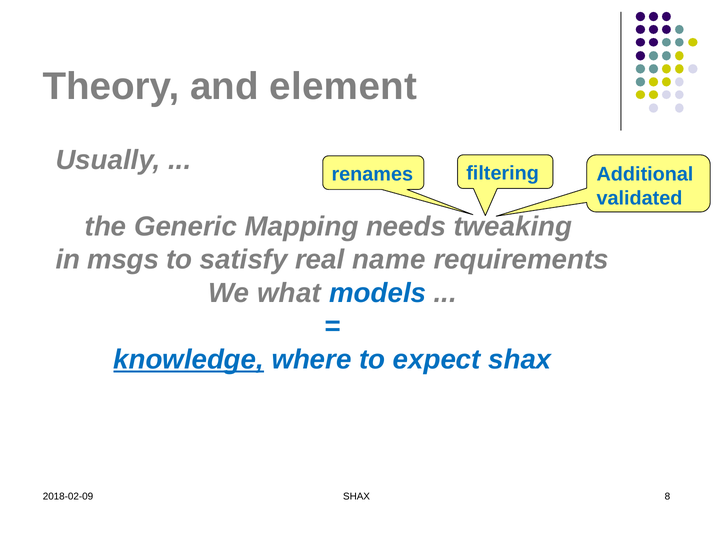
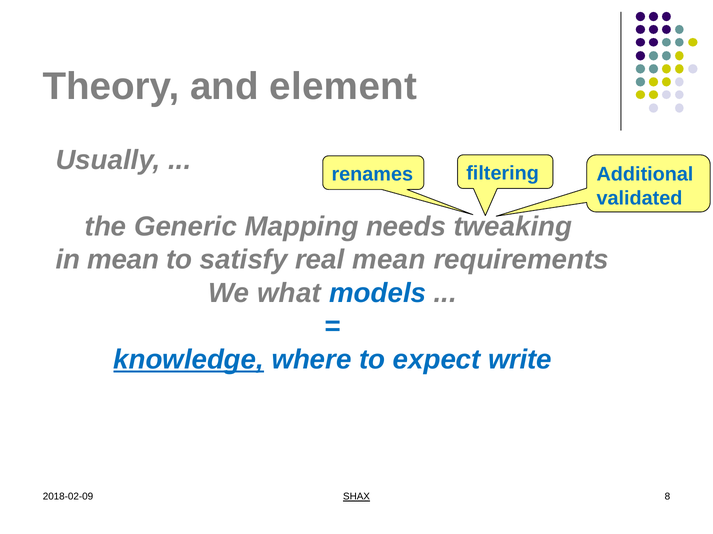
in msgs: msgs -> mean
real name: name -> mean
expect shax: shax -> write
SHAX at (357, 497) underline: none -> present
